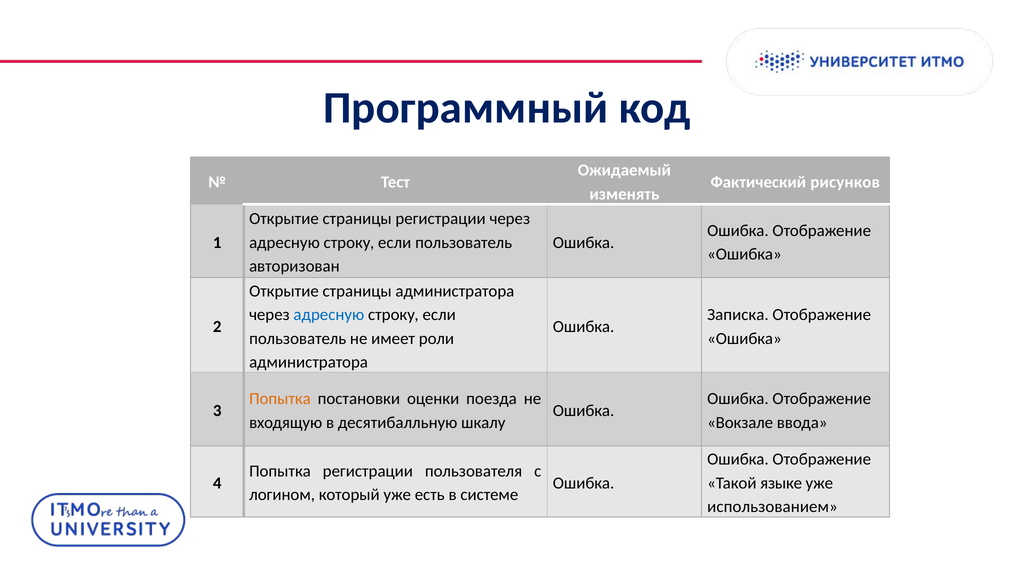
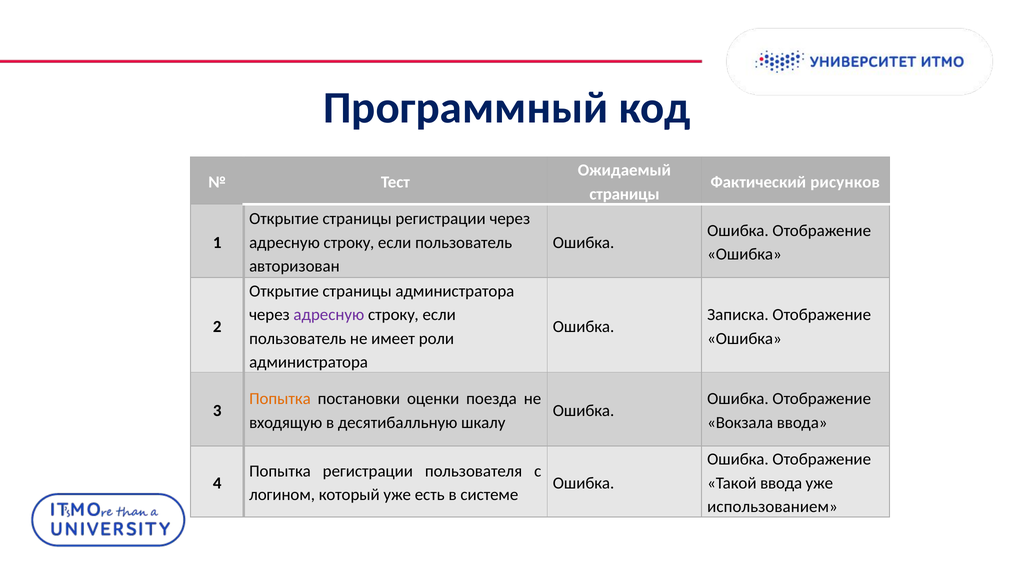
изменять at (624, 194): изменять -> страницы
адресную at (329, 315) colour: blue -> purple
Вокзале: Вокзале -> Вокзала
Такой языке: языке -> ввода
